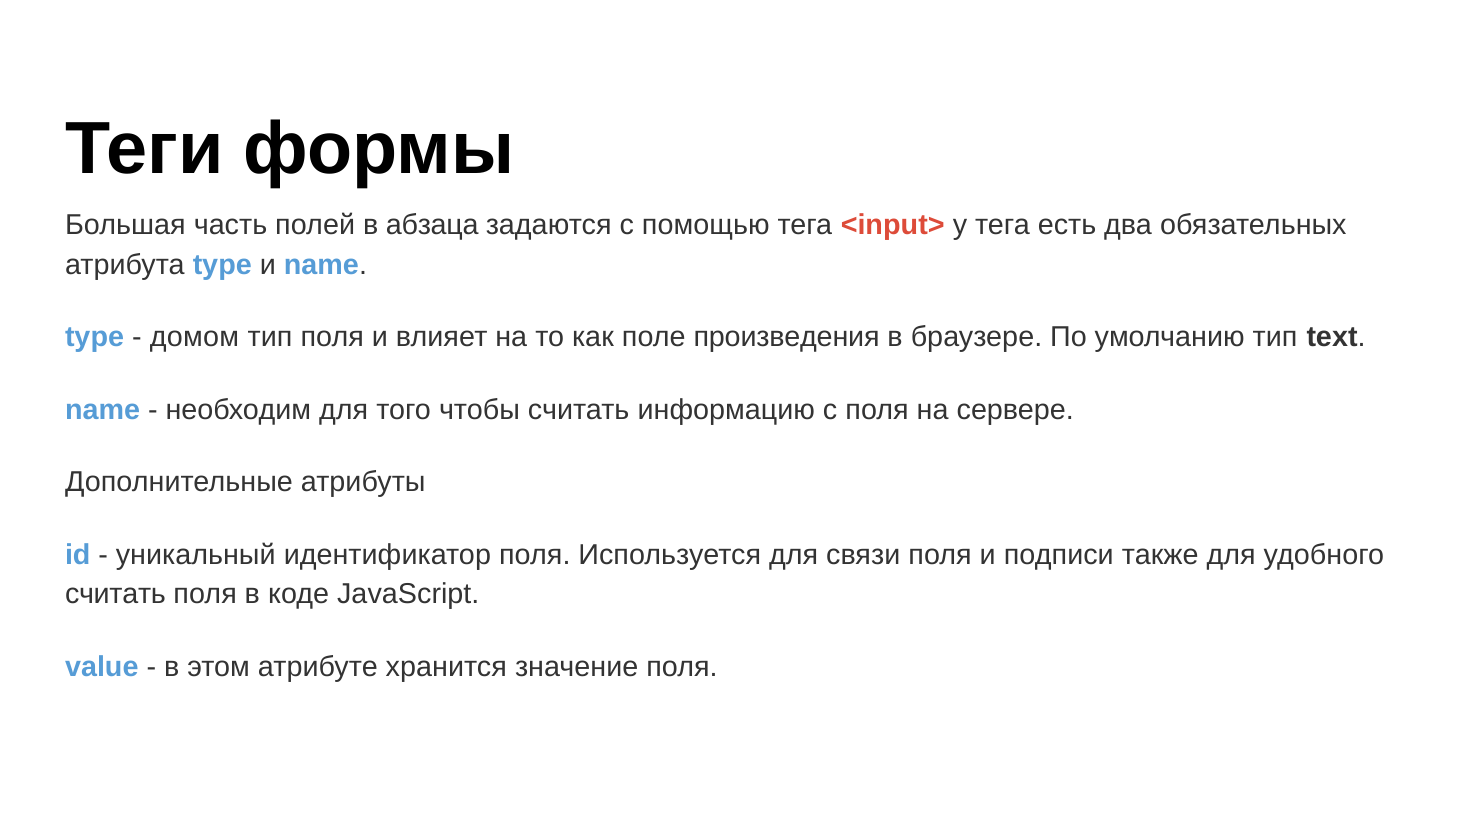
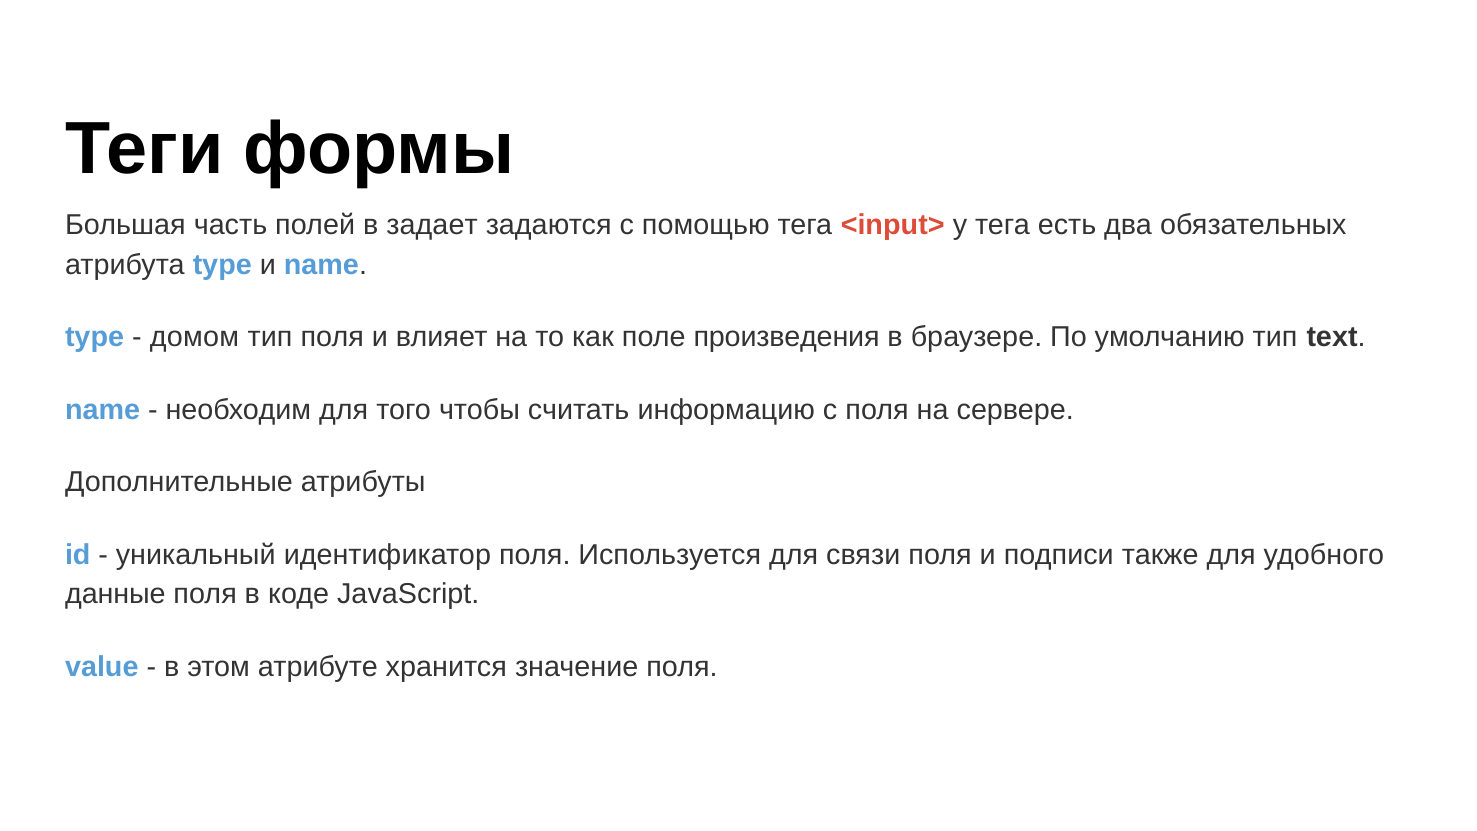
абзаца: абзаца -> задает
считать at (115, 594): считать -> данные
